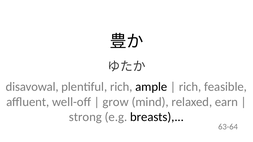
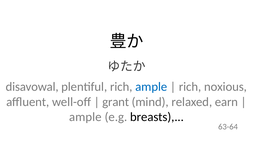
ample at (151, 87) colour: black -> blue
feasible: feasible -> noxious
grow: grow -> grant
strong at (85, 117): strong -> ample
